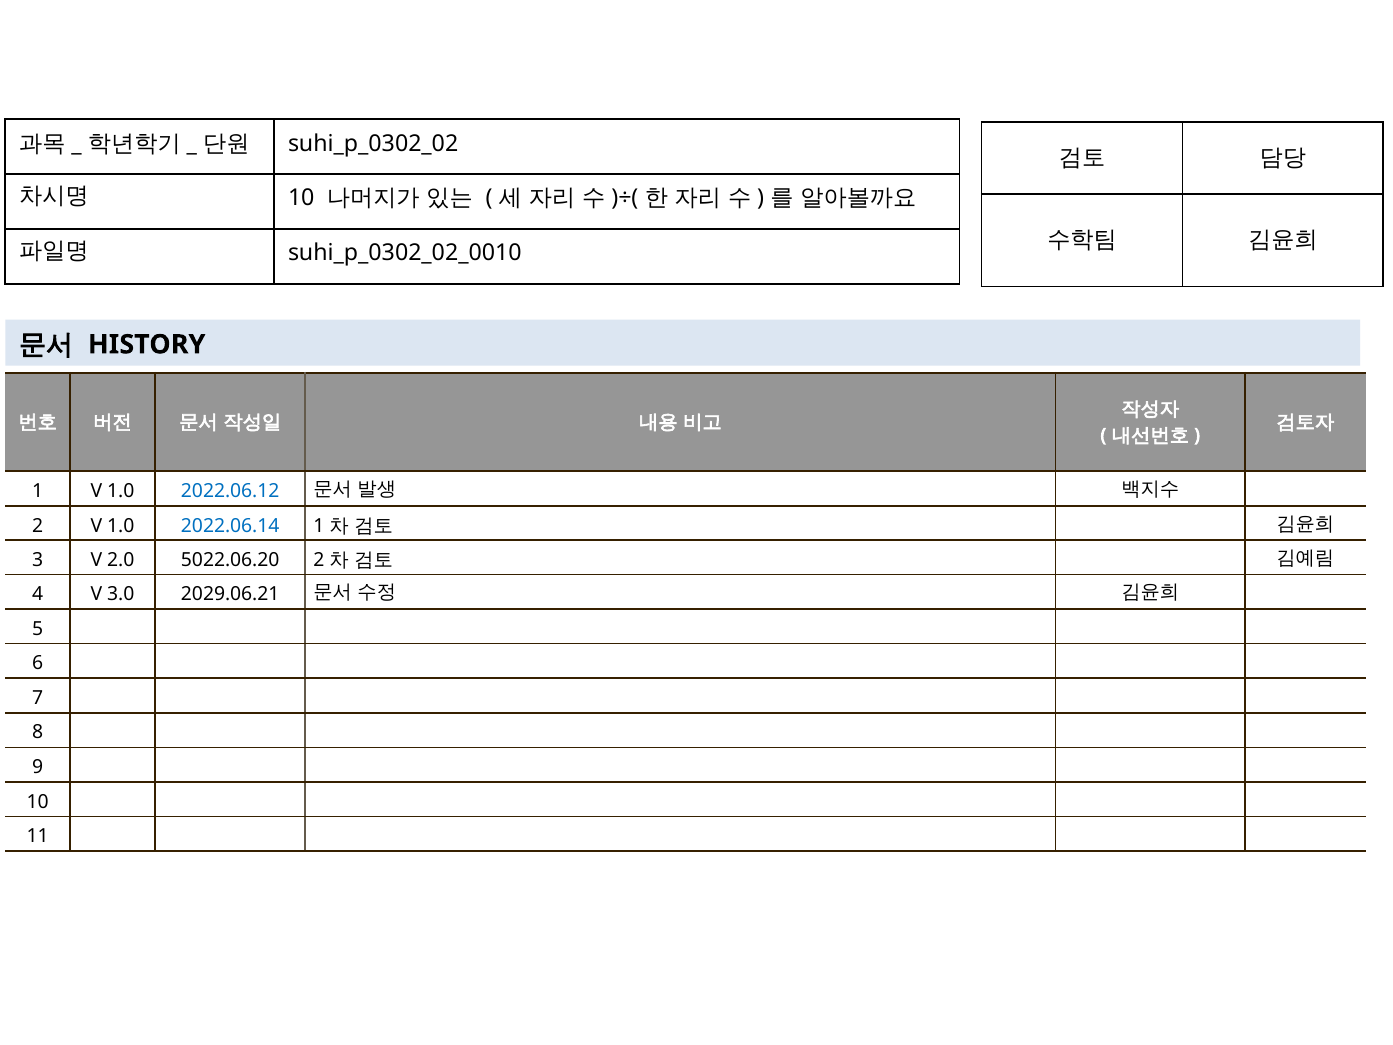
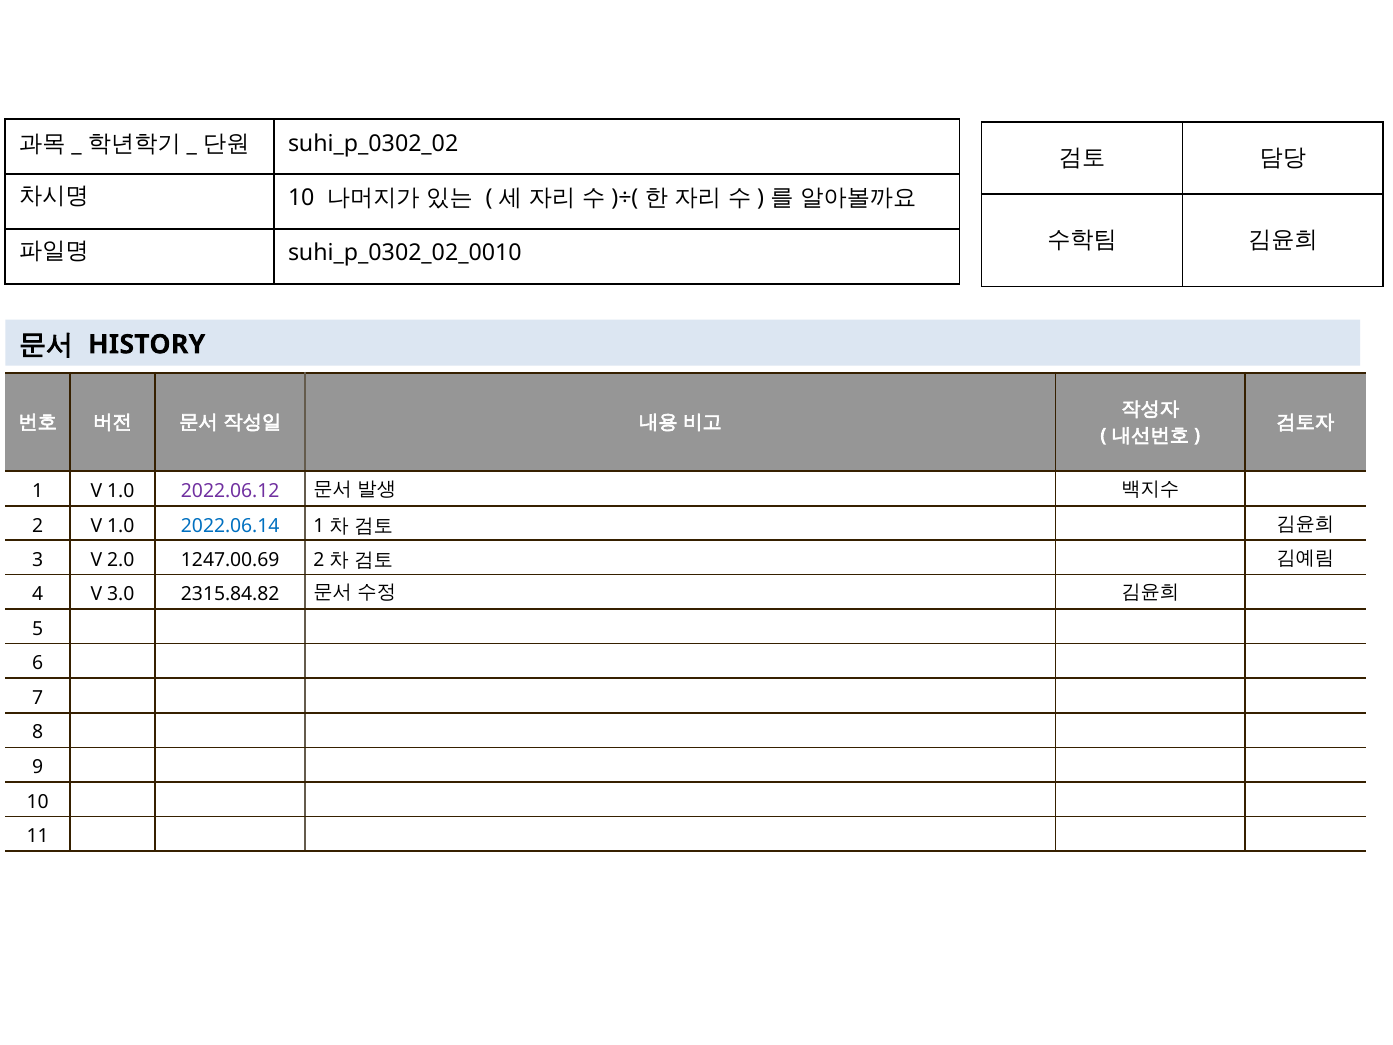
2022.06.12 colour: blue -> purple
5022.06.20: 5022.06.20 -> 1247.00.69
2029.06.21: 2029.06.21 -> 2315.84.82
